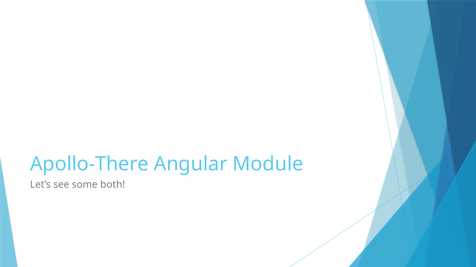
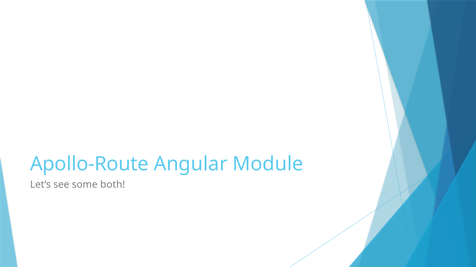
Apollo-There: Apollo-There -> Apollo-Route
